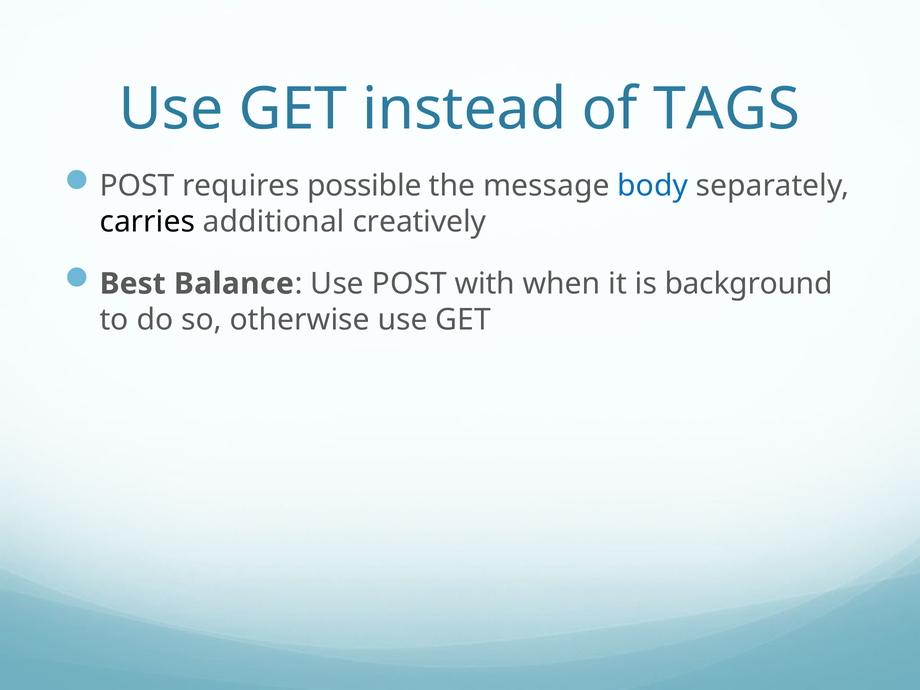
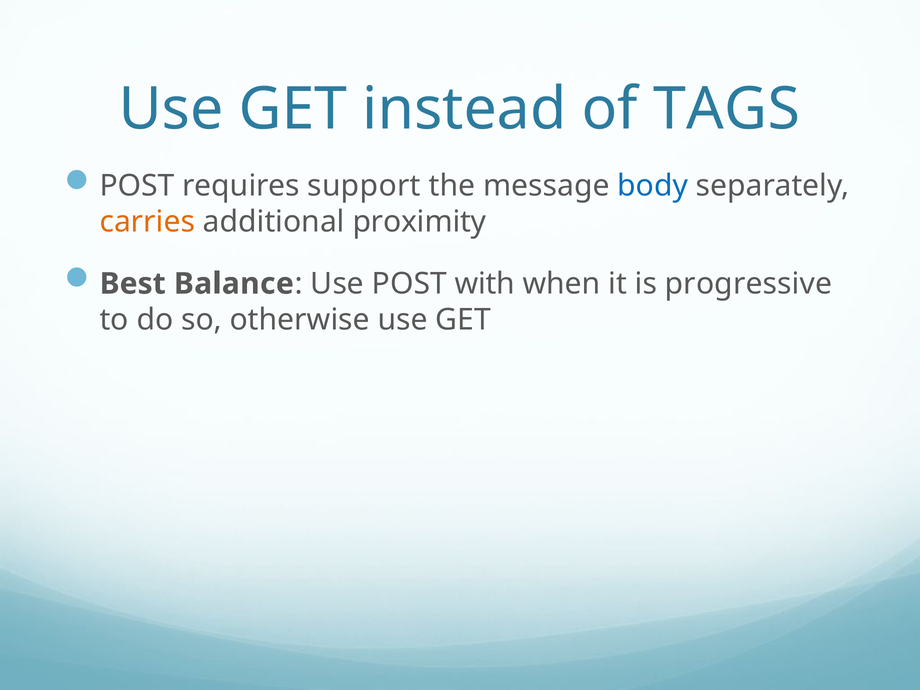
possible: possible -> support
carries colour: black -> orange
creatively: creatively -> proximity
background: background -> progressive
